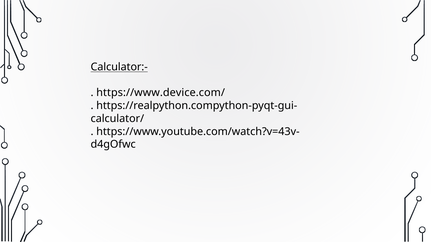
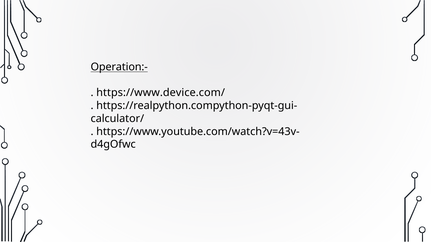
Calculator:-: Calculator:- -> Operation:-
